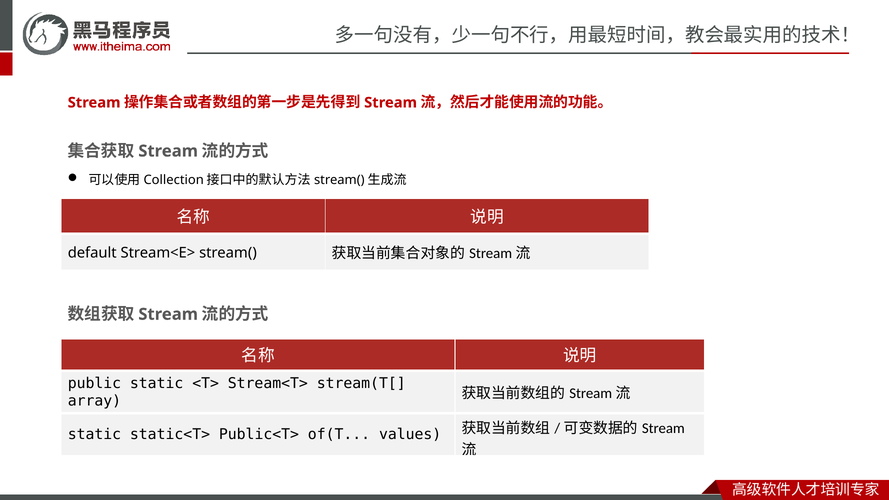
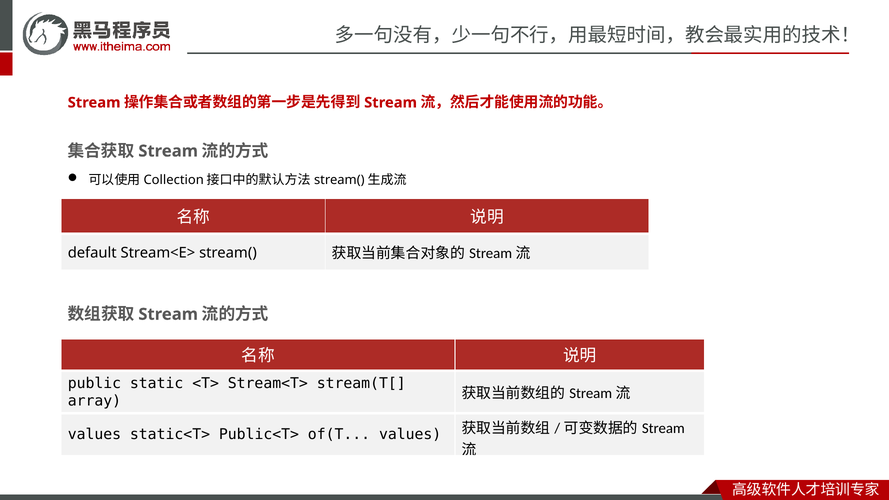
static at (94, 434): static -> values
